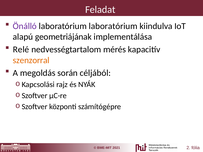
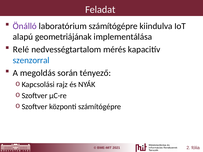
laboratórium laboratórium: laboratórium -> számítógépre
szenzorral colour: orange -> blue
céljából: céljából -> tényező
